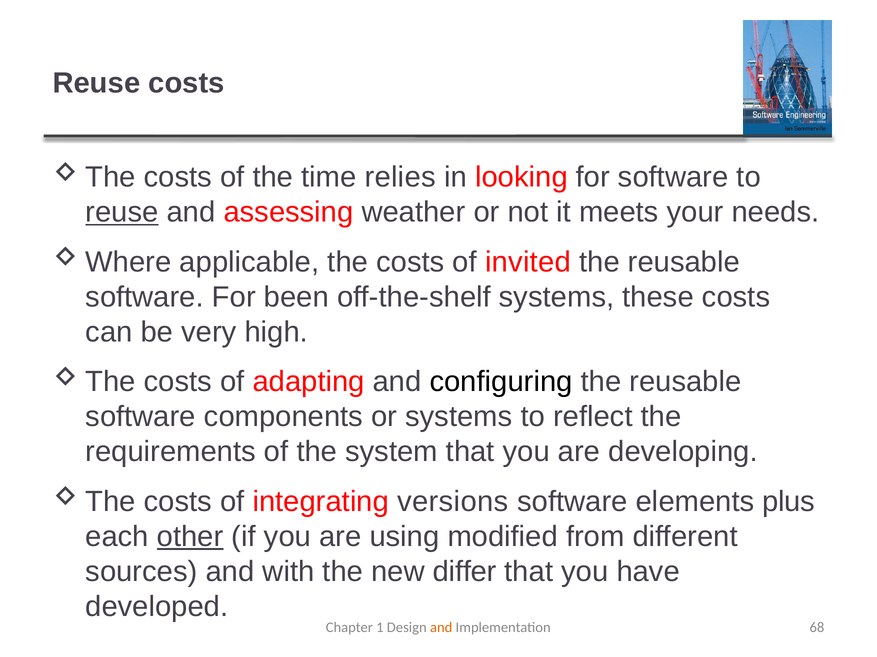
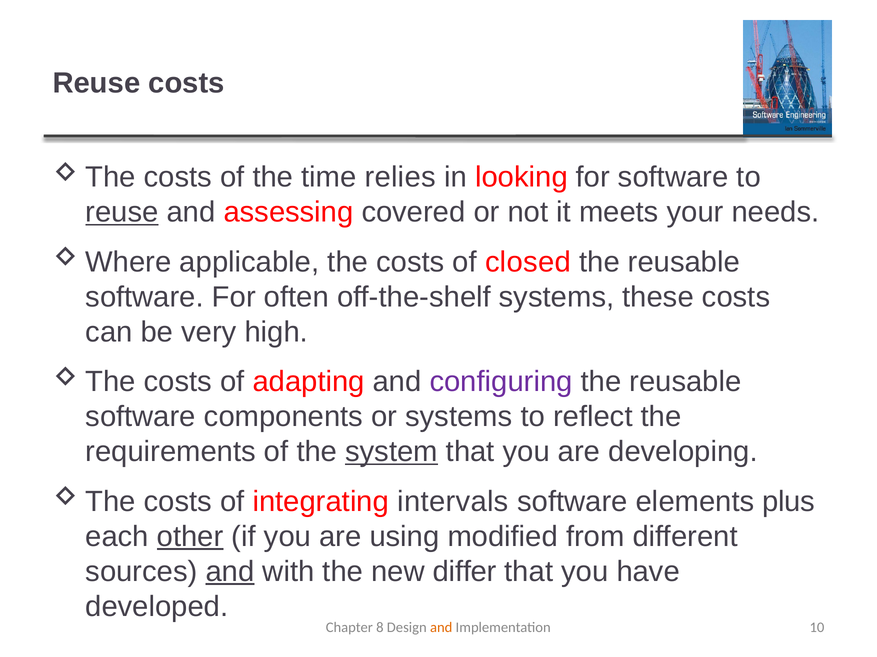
weather: weather -> covered
invited: invited -> closed
been: been -> often
configuring colour: black -> purple
system underline: none -> present
versions: versions -> intervals
and at (230, 572) underline: none -> present
1: 1 -> 8
68: 68 -> 10
